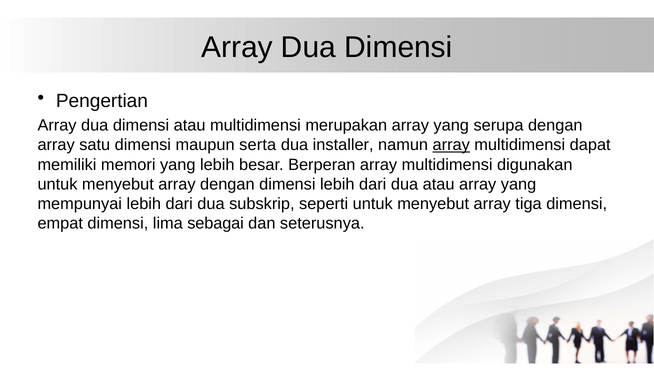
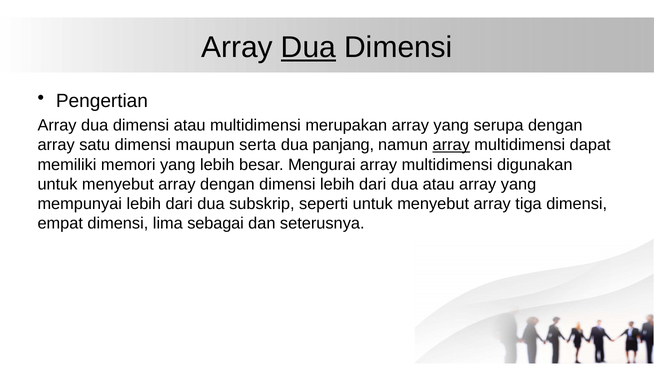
Dua at (308, 47) underline: none -> present
installer: installer -> panjang
Berperan: Berperan -> Mengurai
